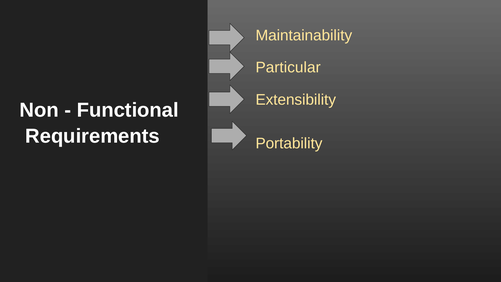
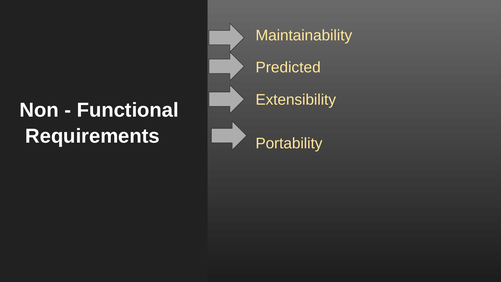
Particular: Particular -> Predicted
